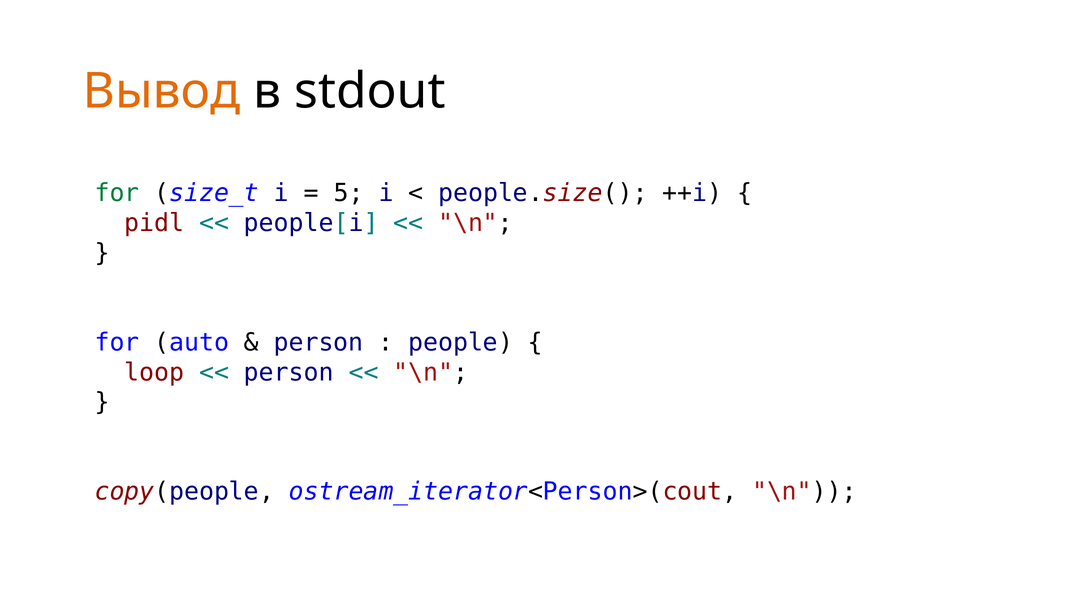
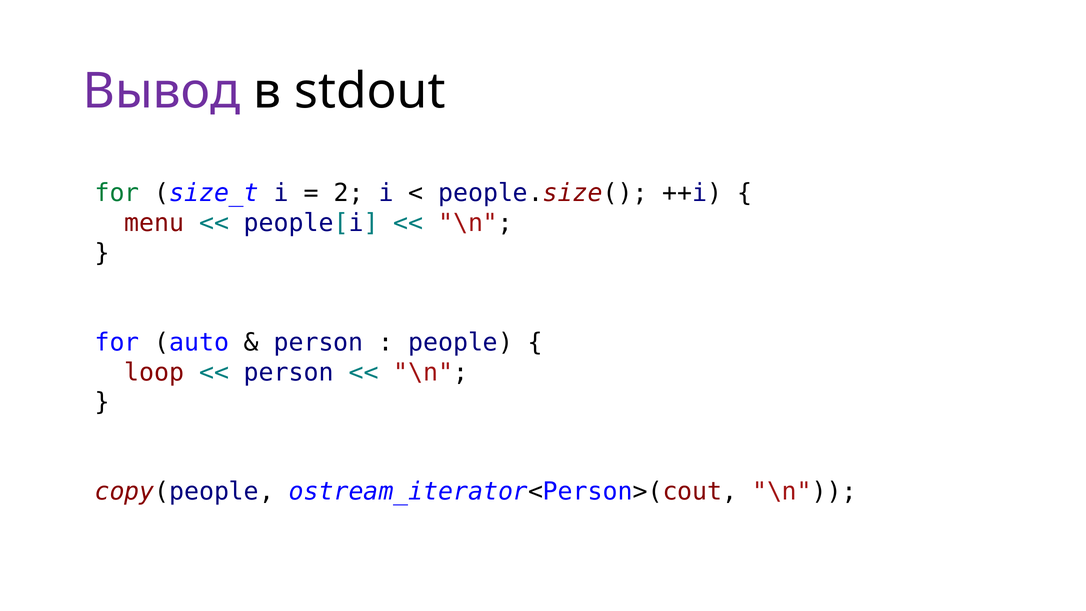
Вывод colour: orange -> purple
5: 5 -> 2
pidl: pidl -> menu
